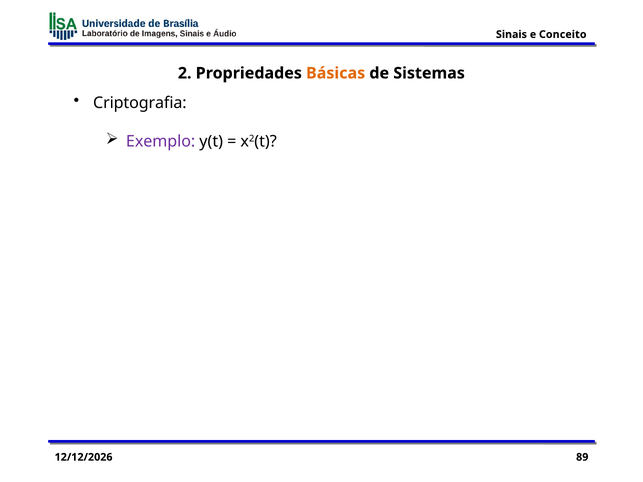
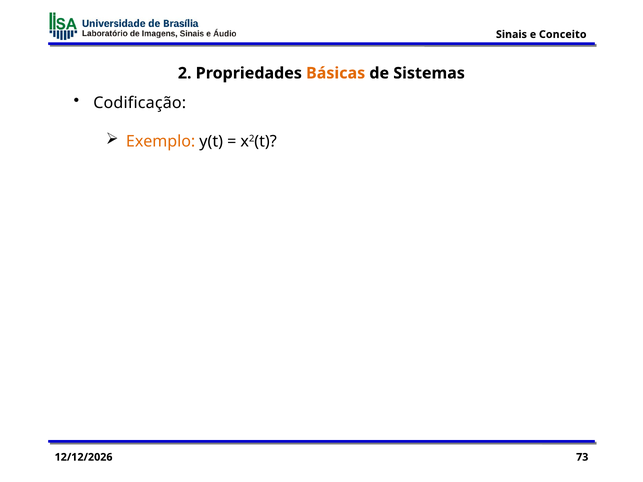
Criptografia: Criptografia -> Codificação
Exemplo colour: purple -> orange
89: 89 -> 73
